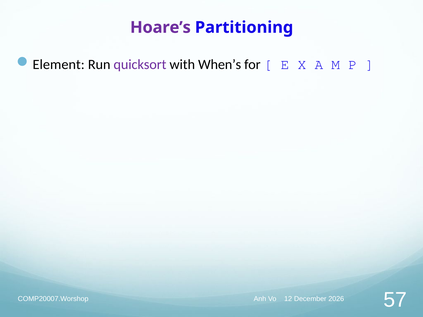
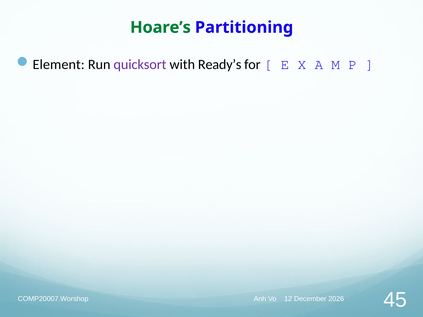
Hoare’s colour: purple -> green
When’s: When’s -> Ready’s
57: 57 -> 45
